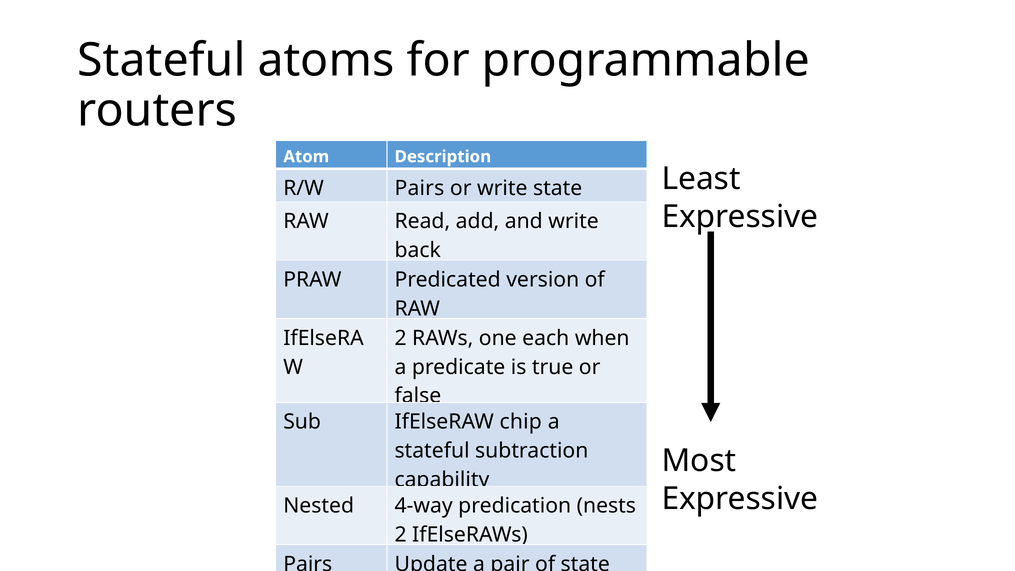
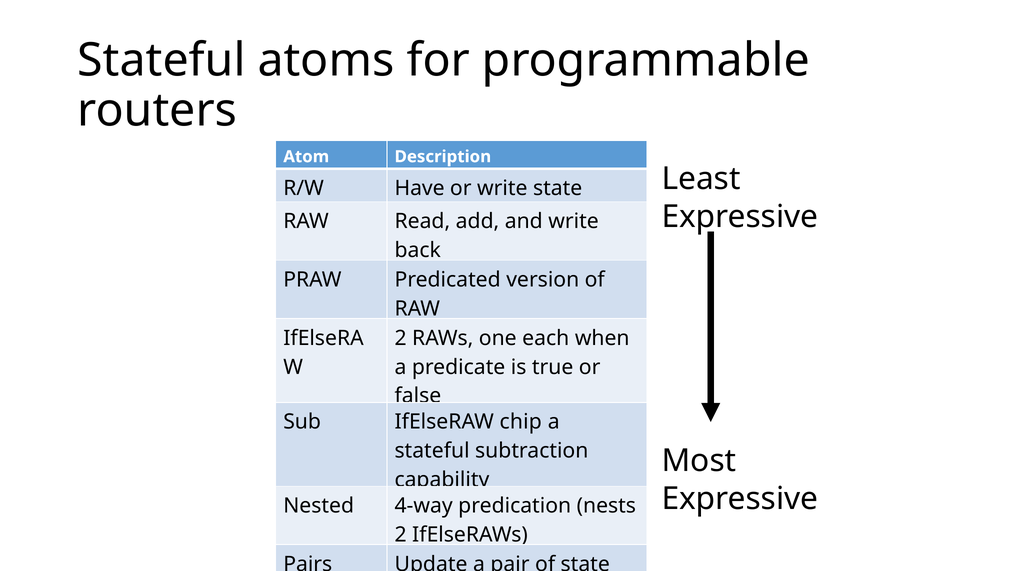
R/W Pairs: Pairs -> Have
